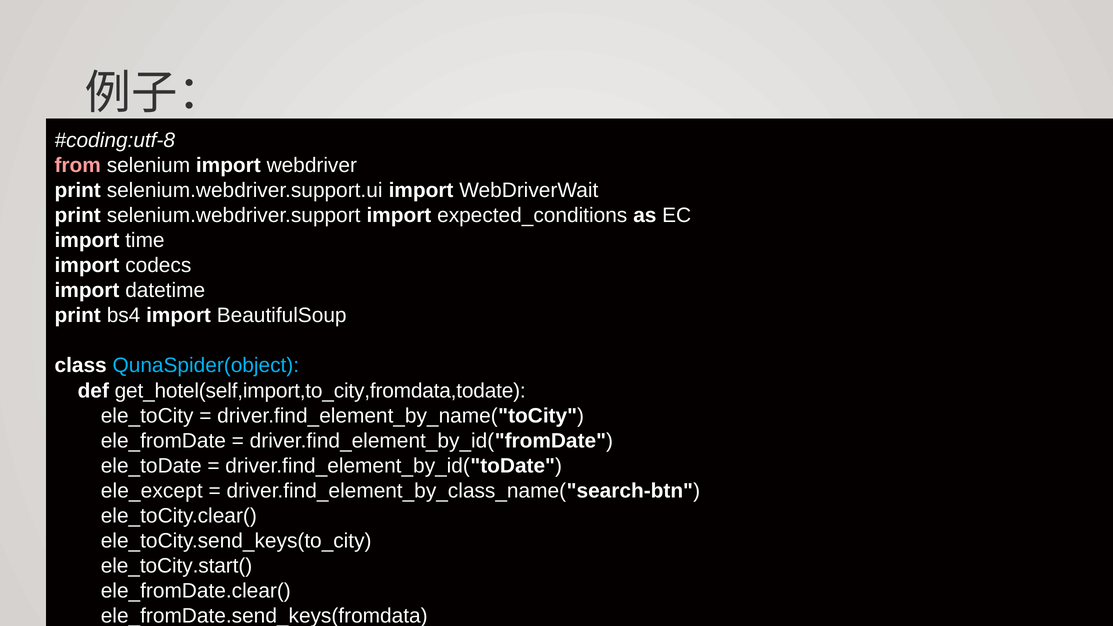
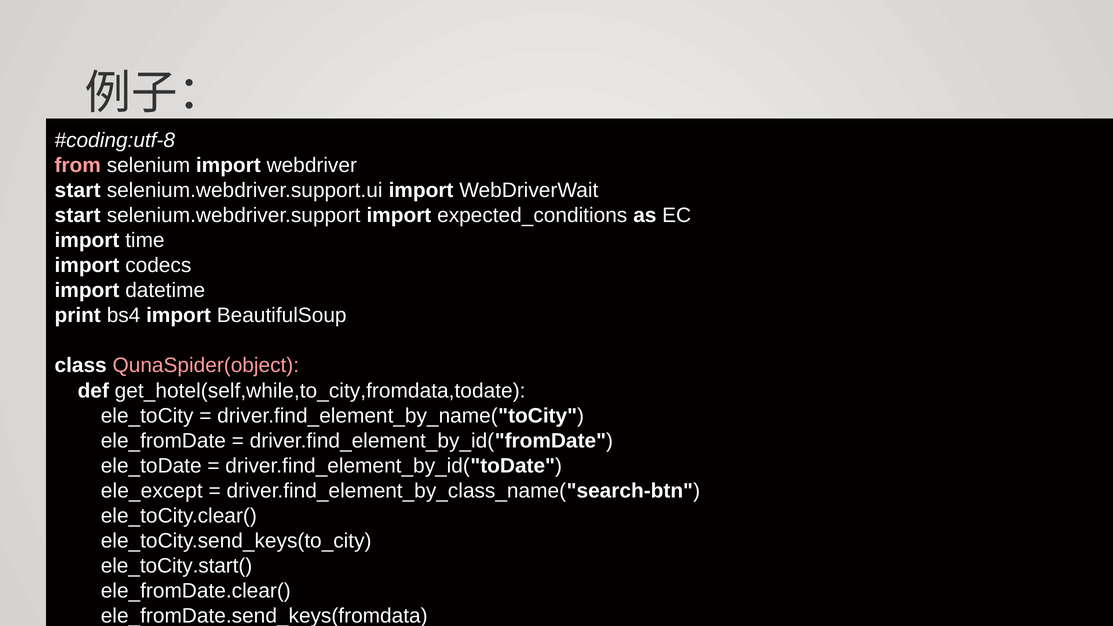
print at (78, 190): print -> start
print at (78, 215): print -> start
QunaSpider(object colour: light blue -> pink
get_hotel(self,import,to_city,fromdata,todate: get_hotel(self,import,to_city,fromdata,todate -> get_hotel(self,while,to_city,fromdata,todate
